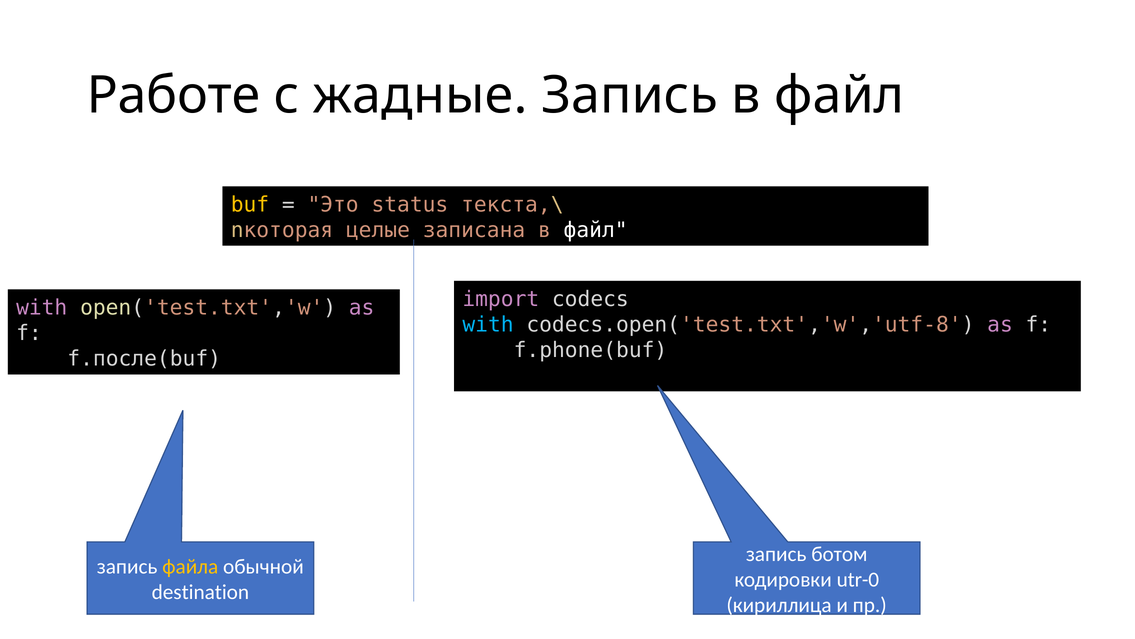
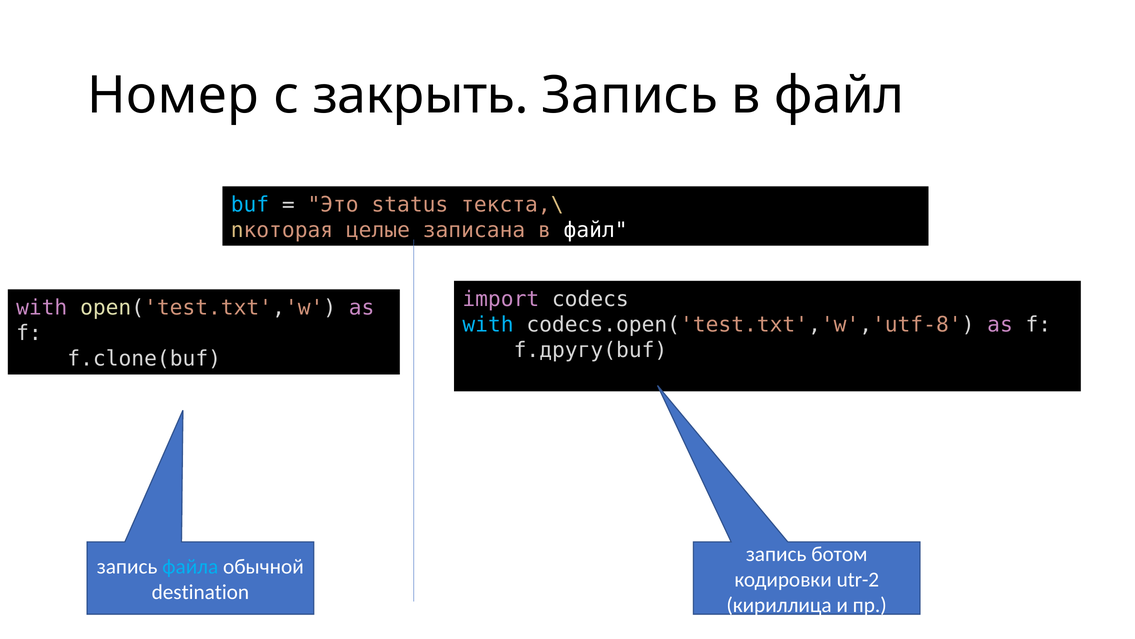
Работе: Работе -> Номер
жадные: жадные -> закрыть
buf colour: yellow -> light blue
f.phone(buf: f.phone(buf -> f.другу(buf
f.после(buf: f.после(buf -> f.clone(buf
файла colour: yellow -> light blue
utr-0: utr-0 -> utr-2
